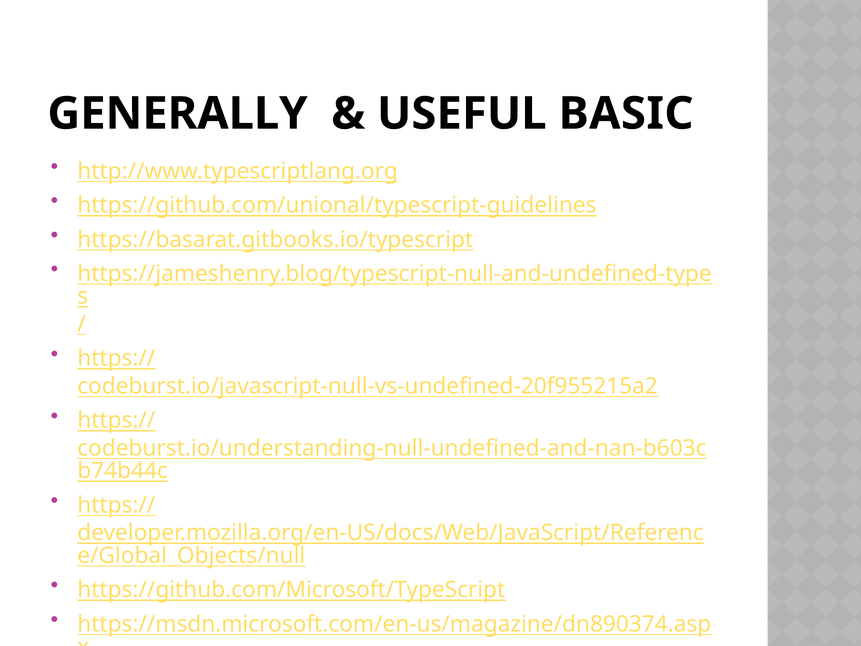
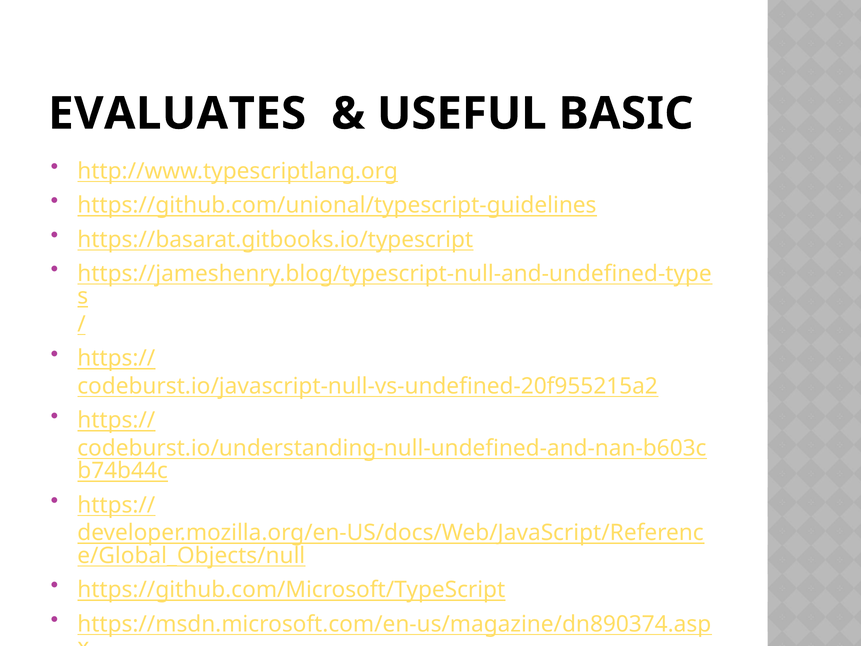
GENERALLY: GENERALLY -> EVALUATES
